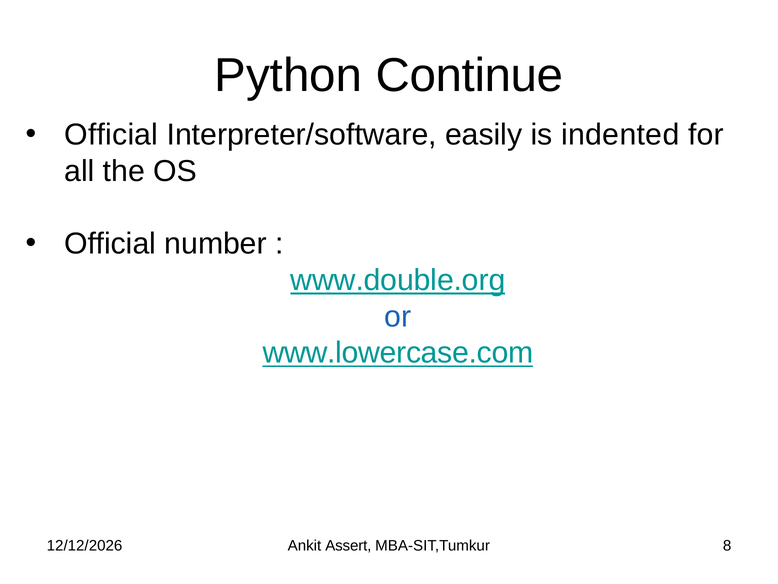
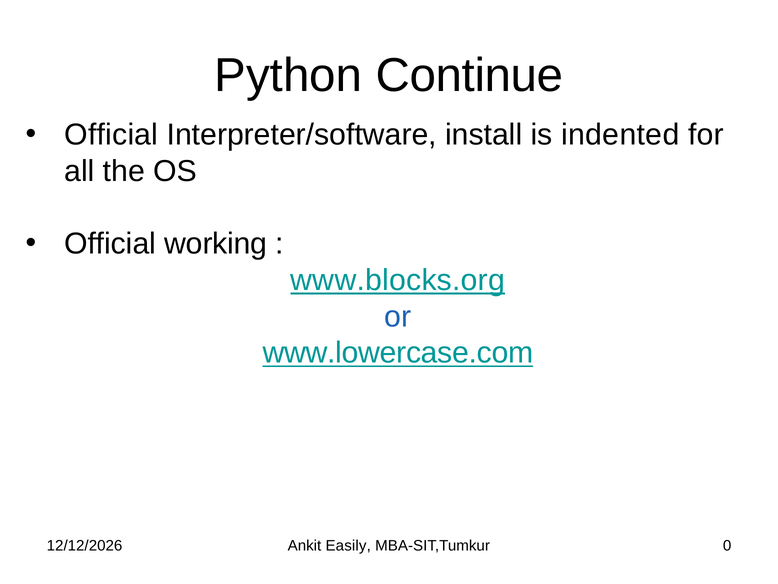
easily: easily -> install
number: number -> working
www.double.org: www.double.org -> www.blocks.org
Assert: Assert -> Easily
8: 8 -> 0
